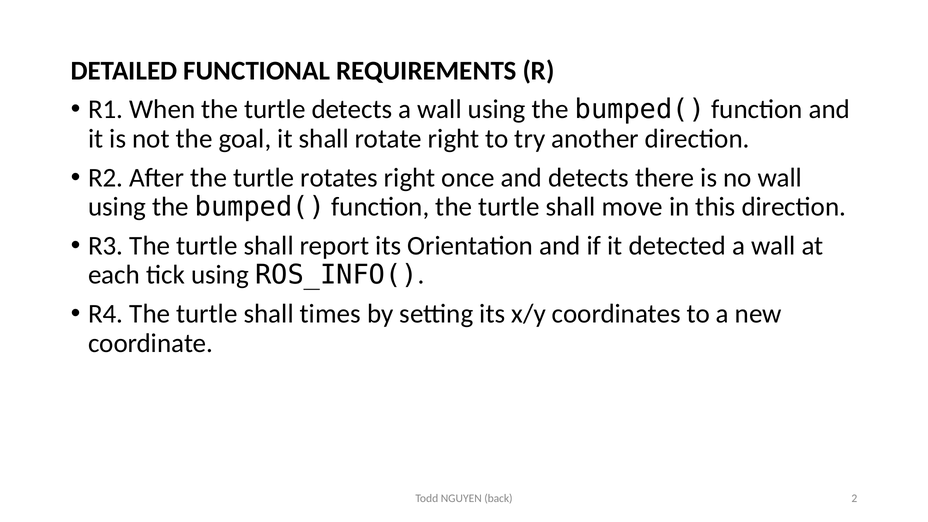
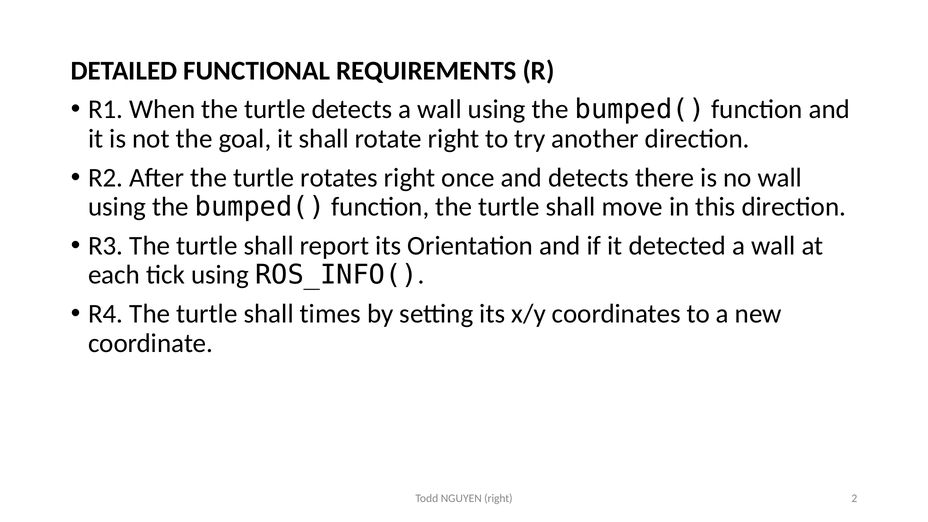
NGUYEN back: back -> right
